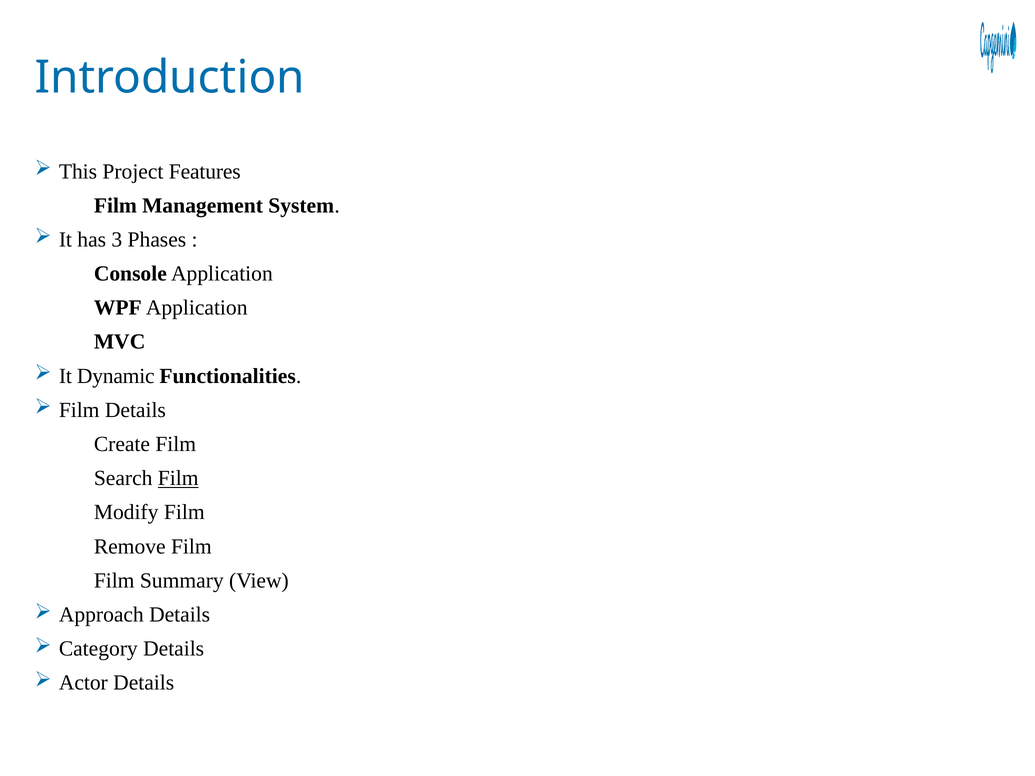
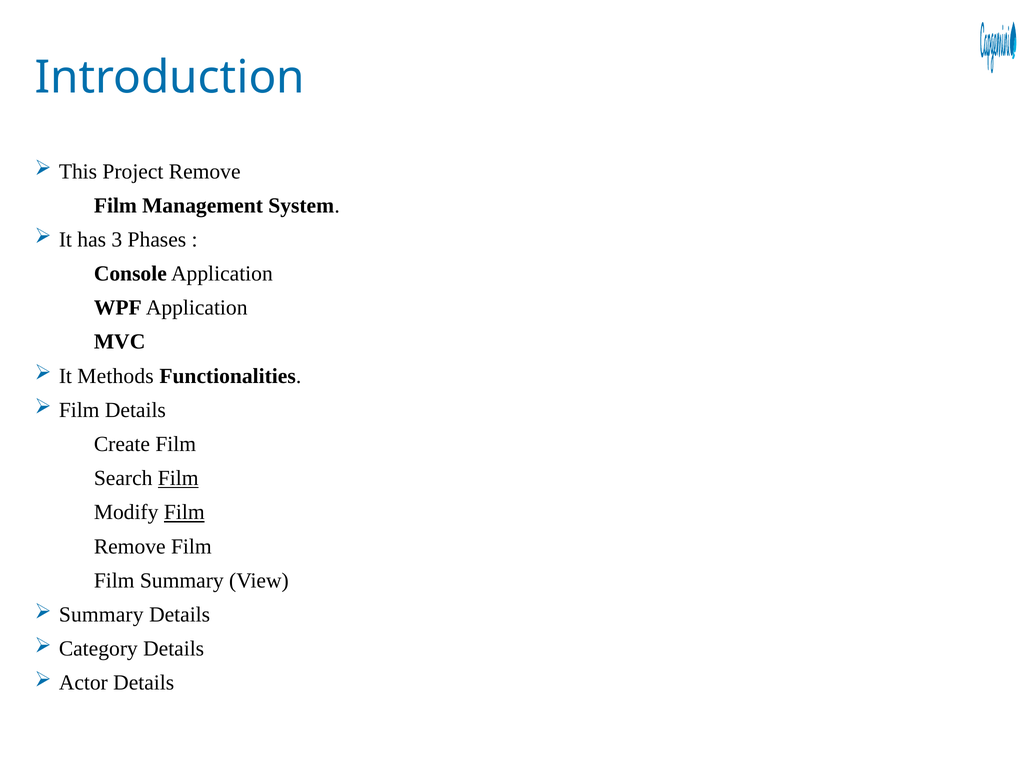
Project Features: Features -> Remove
Dynamic: Dynamic -> Methods
Film at (184, 513) underline: none -> present
Approach at (101, 615): Approach -> Summary
